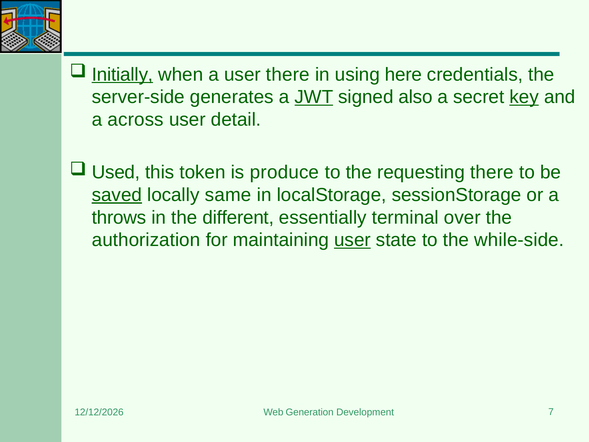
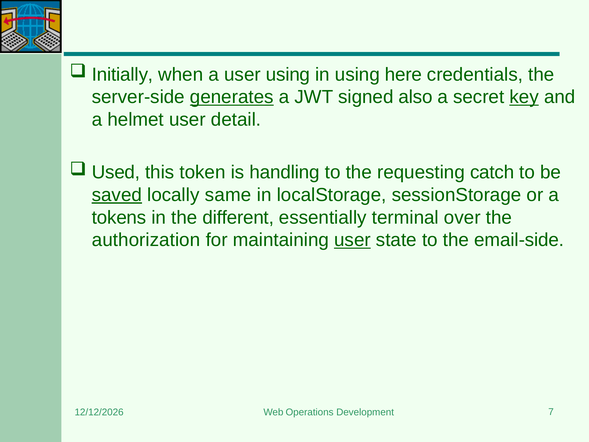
Initially underline: present -> none
user there: there -> using
generates underline: none -> present
JWT underline: present -> none
across: across -> helmet
produce: produce -> handling
requesting there: there -> catch
throws: throws -> tokens
while-side: while-side -> email-side
Generation: Generation -> Operations
